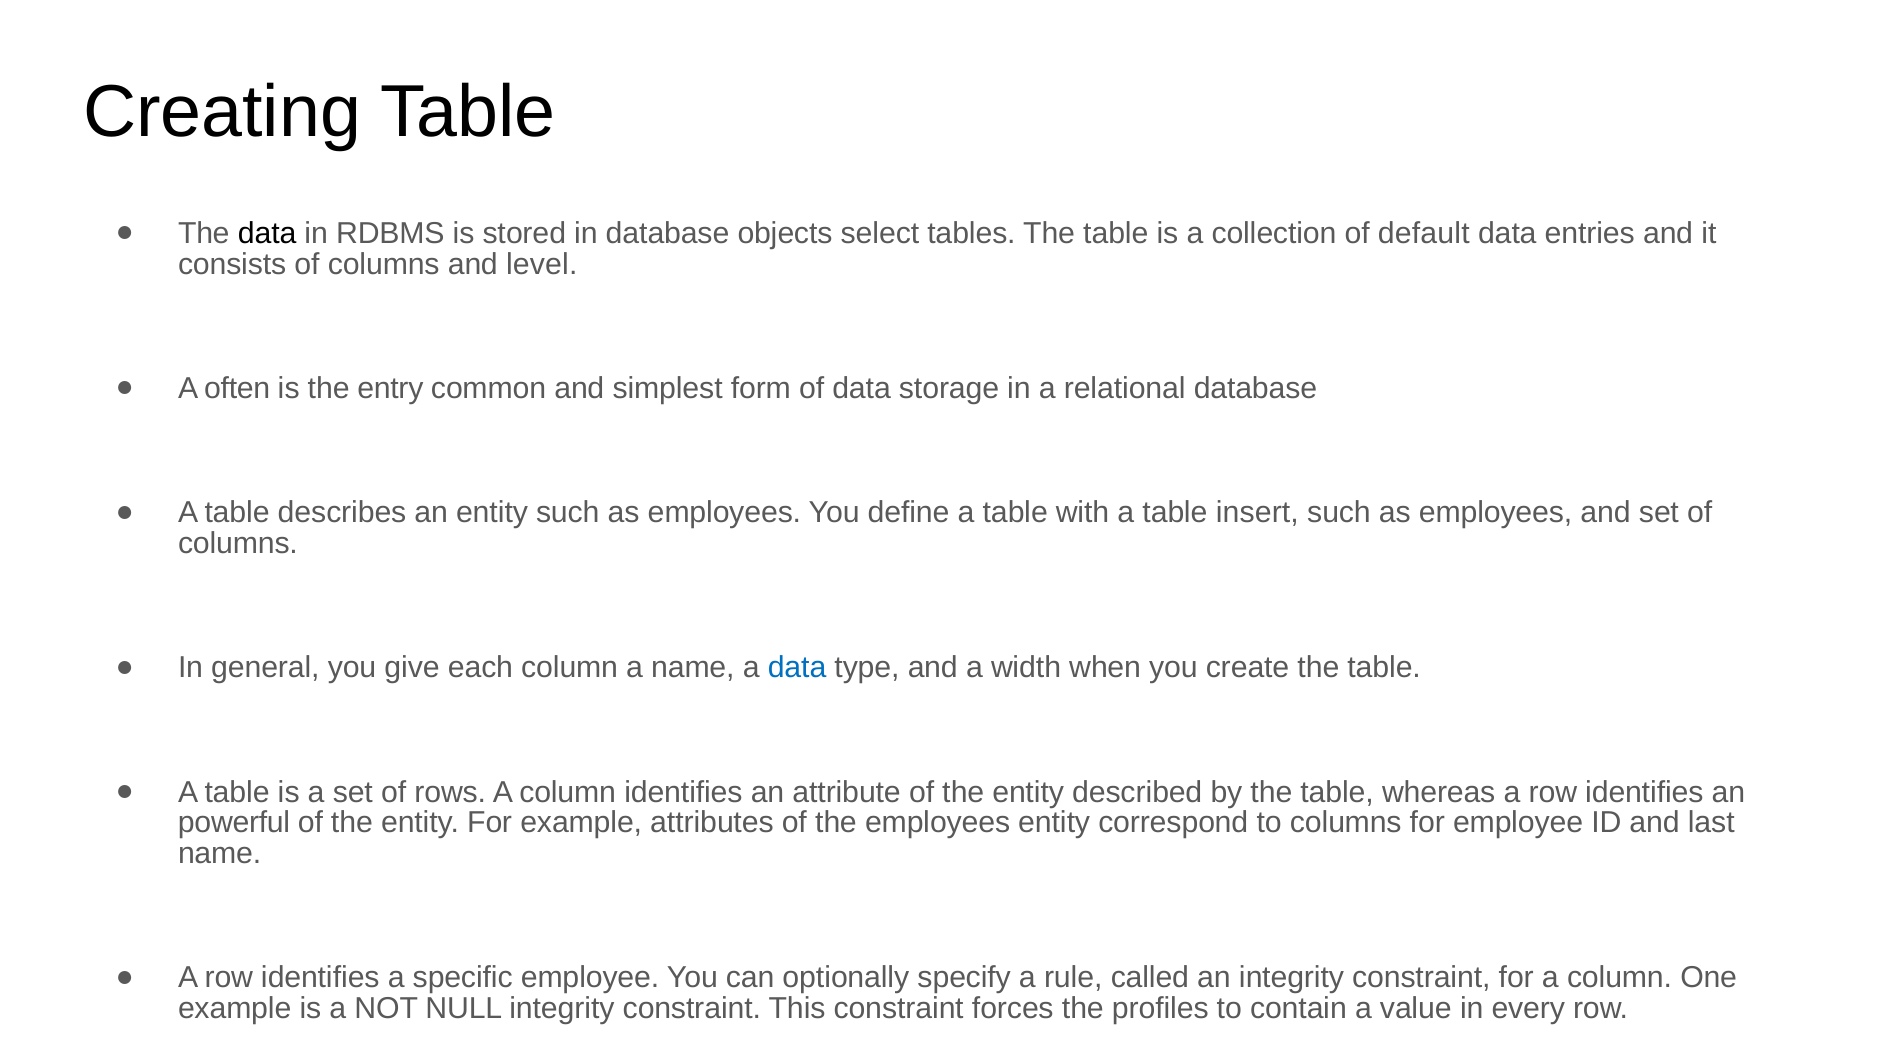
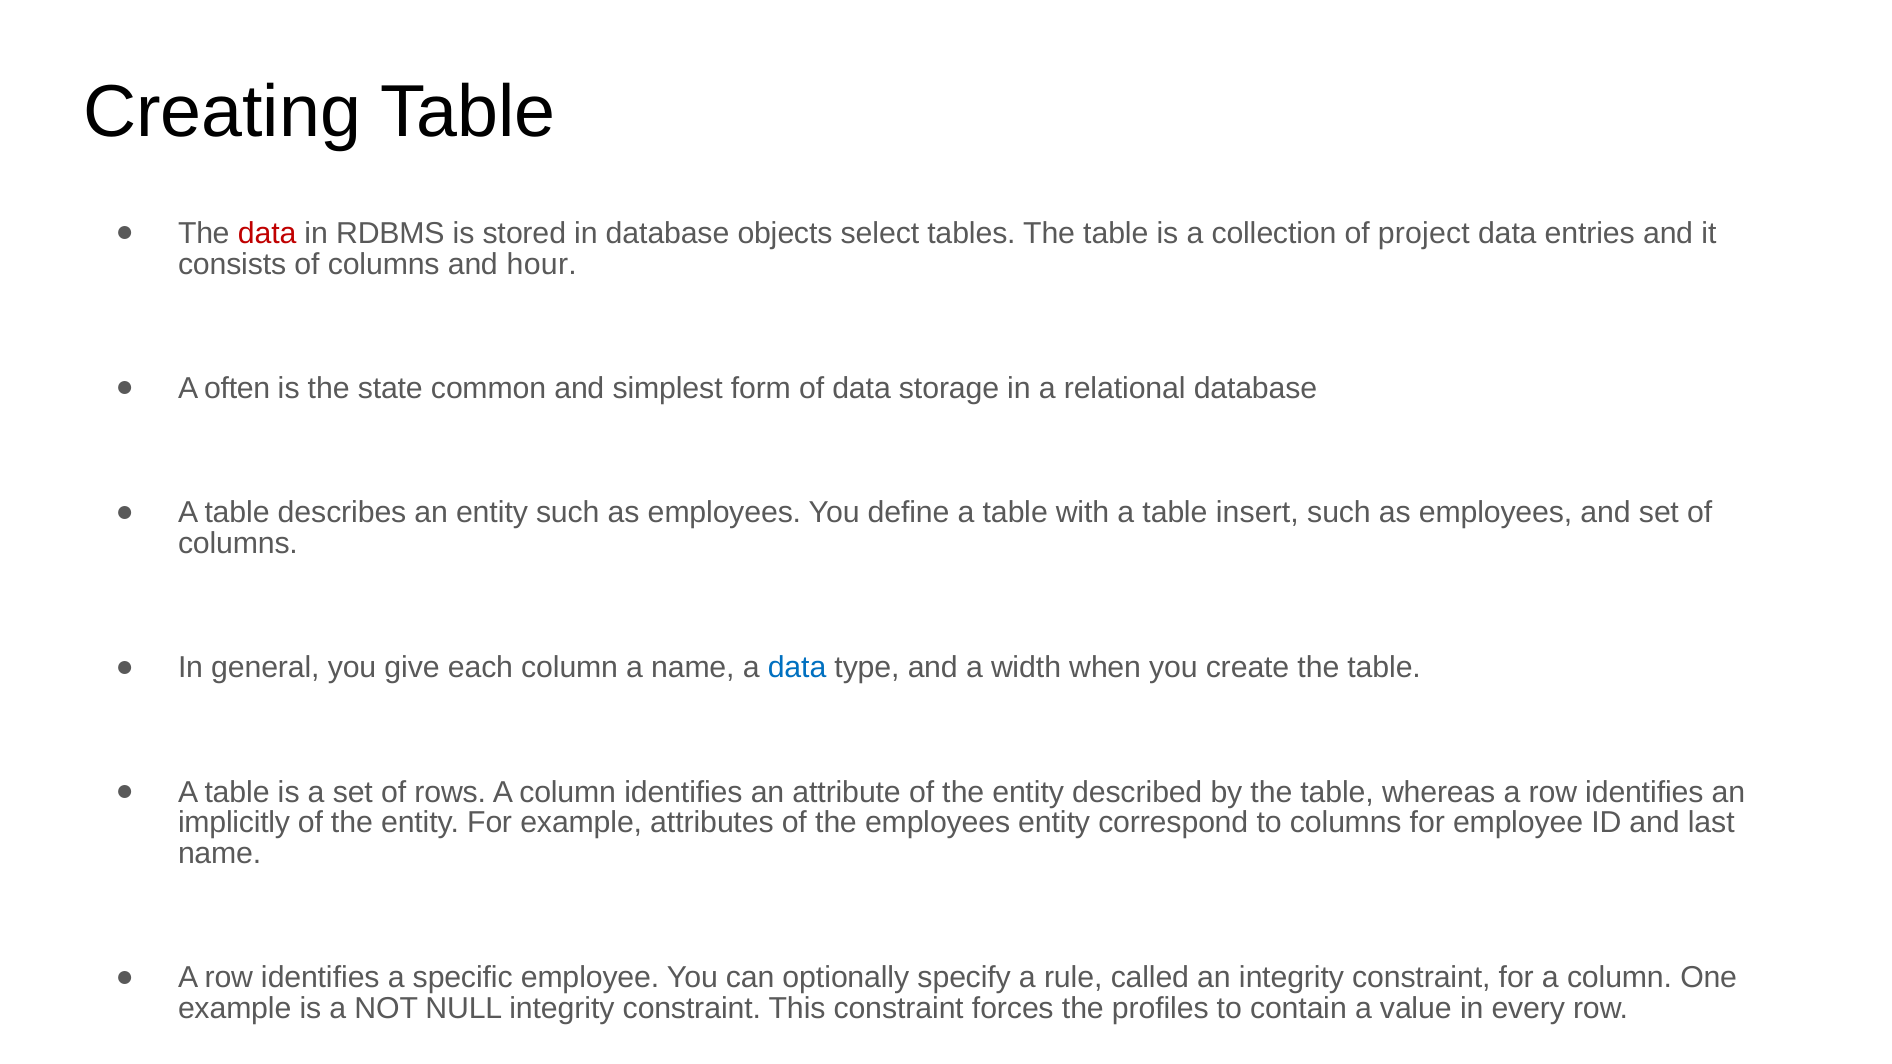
data at (267, 234) colour: black -> red
default: default -> project
level: level -> hour
entry: entry -> state
powerful: powerful -> implicitly
